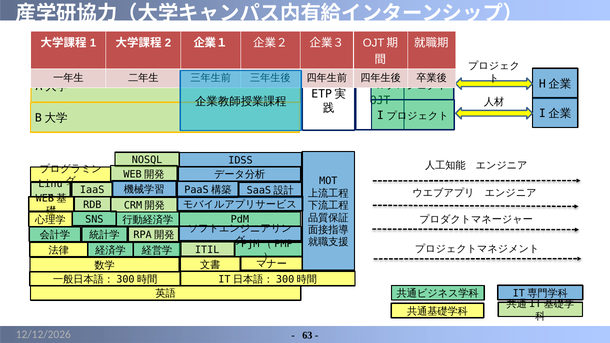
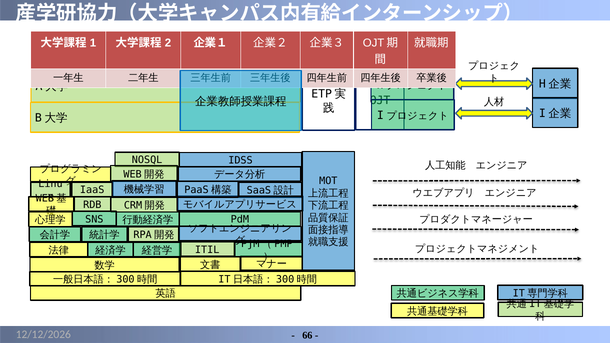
63: 63 -> 66
